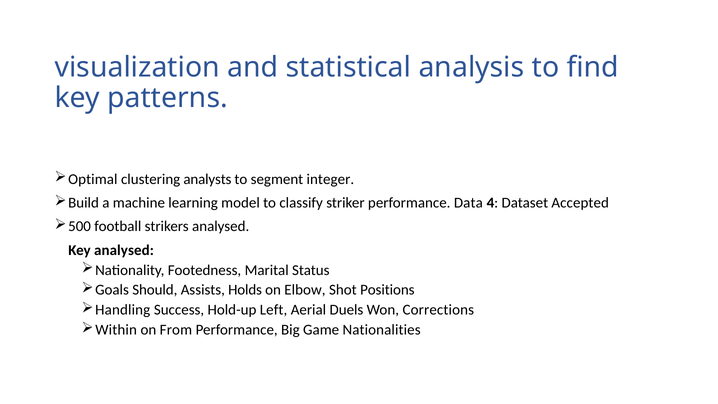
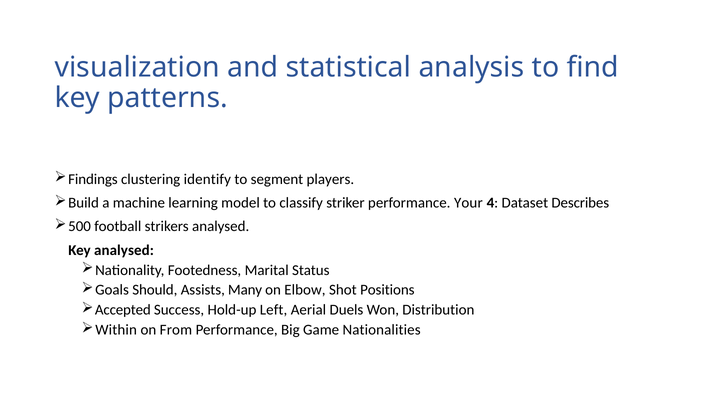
Optimal: Optimal -> Findings
analysts: analysts -> identify
integer: integer -> players
Data: Data -> Your
Accepted: Accepted -> Describes
Holds: Holds -> Many
Handling: Handling -> Accepted
Corrections: Corrections -> Distribution
